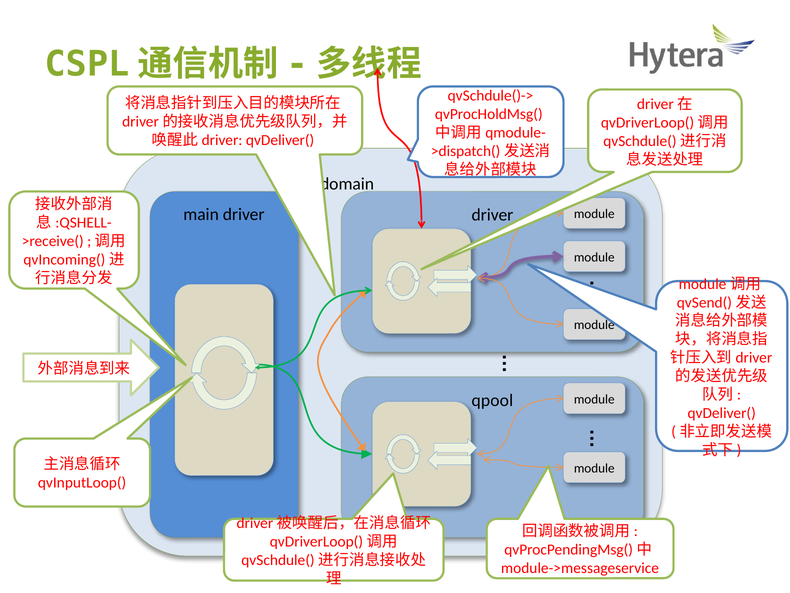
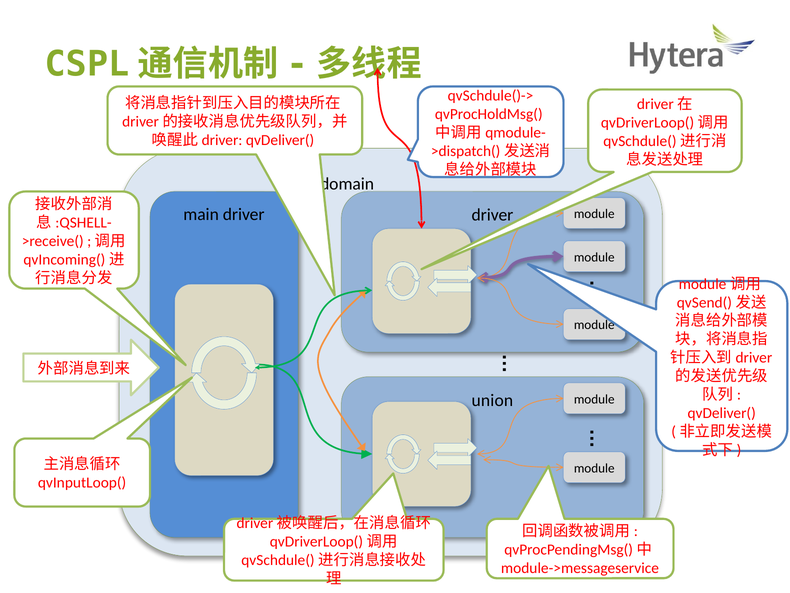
qpool: qpool -> union
